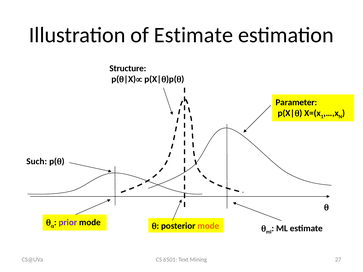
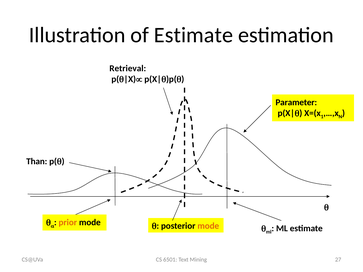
Structure: Structure -> Retrieval
Such: Such -> Than
prior colour: purple -> orange
